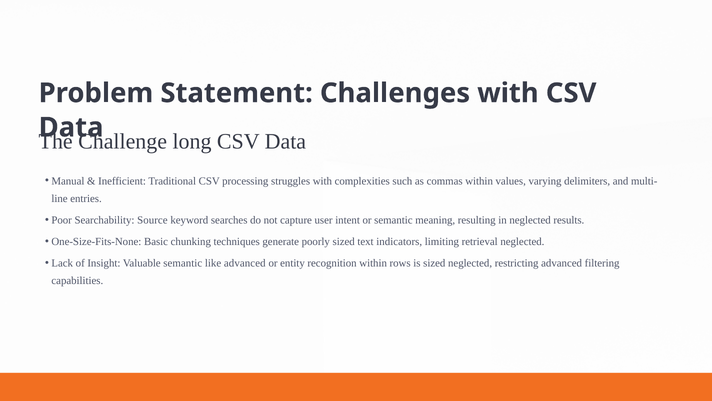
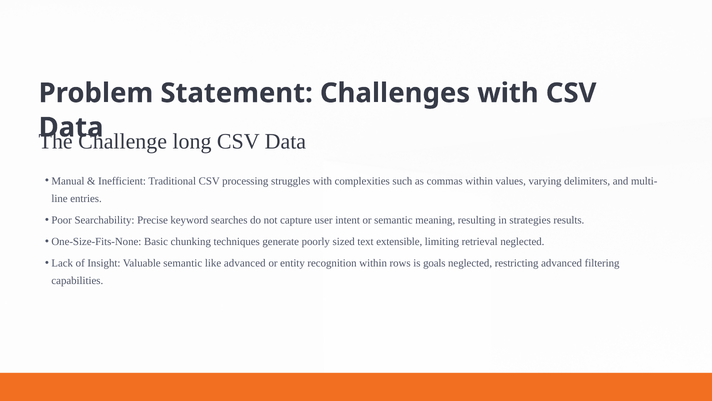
Source: Source -> Precise
in neglected: neglected -> strategies
indicators: indicators -> extensible
is sized: sized -> goals
